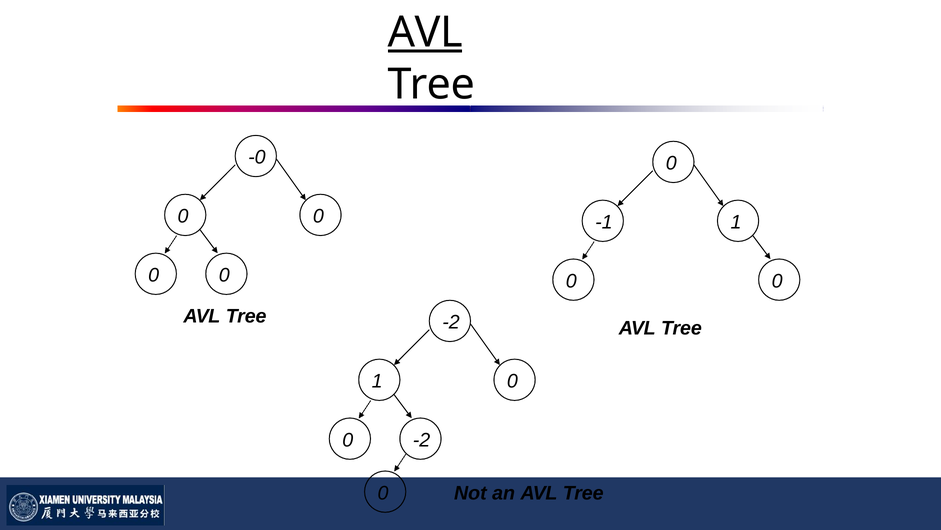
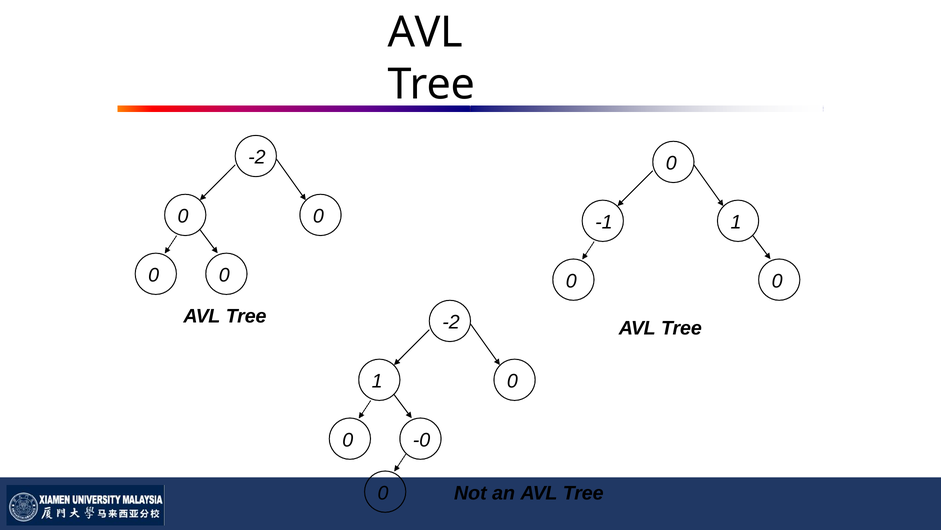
AVL at (425, 32) underline: present -> none
-0 at (257, 157): -0 -> -2
-2 at (422, 440): -2 -> -0
